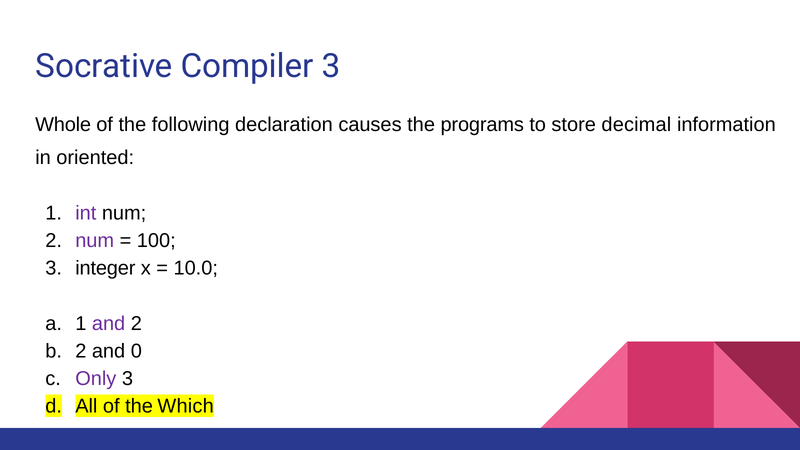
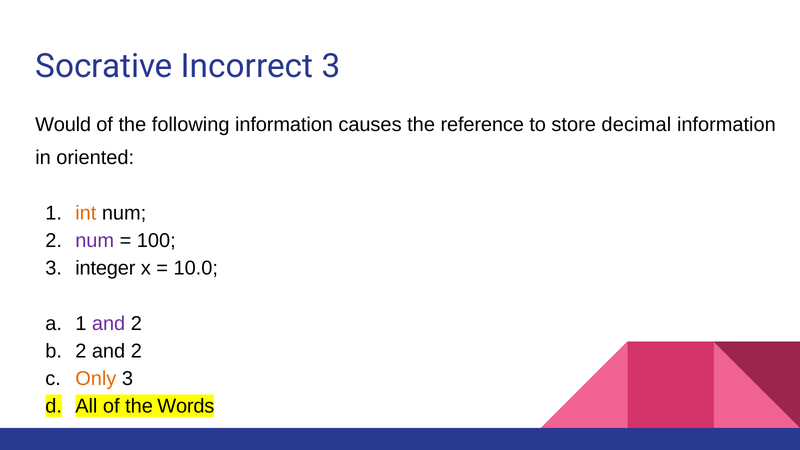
Compiler: Compiler -> Incorrect
Whole: Whole -> Would
following declaration: declaration -> information
programs: programs -> reference
int colour: purple -> orange
2 and 0: 0 -> 2
Only colour: purple -> orange
Which: Which -> Words
